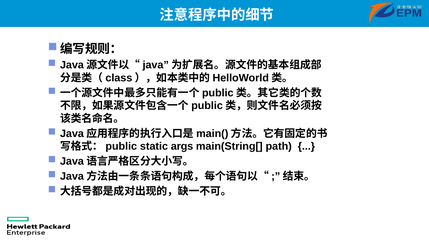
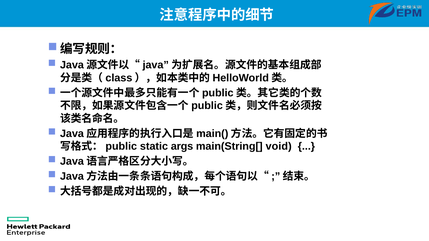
path: path -> void
